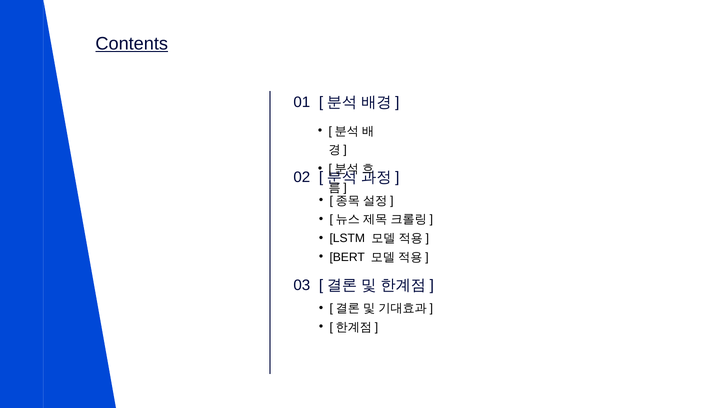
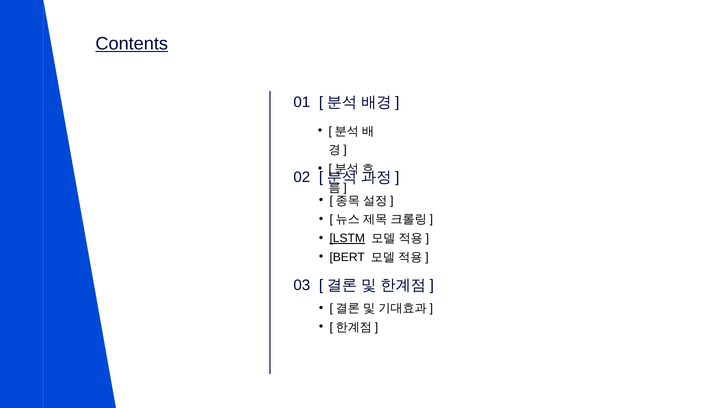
LSTM underline: none -> present
